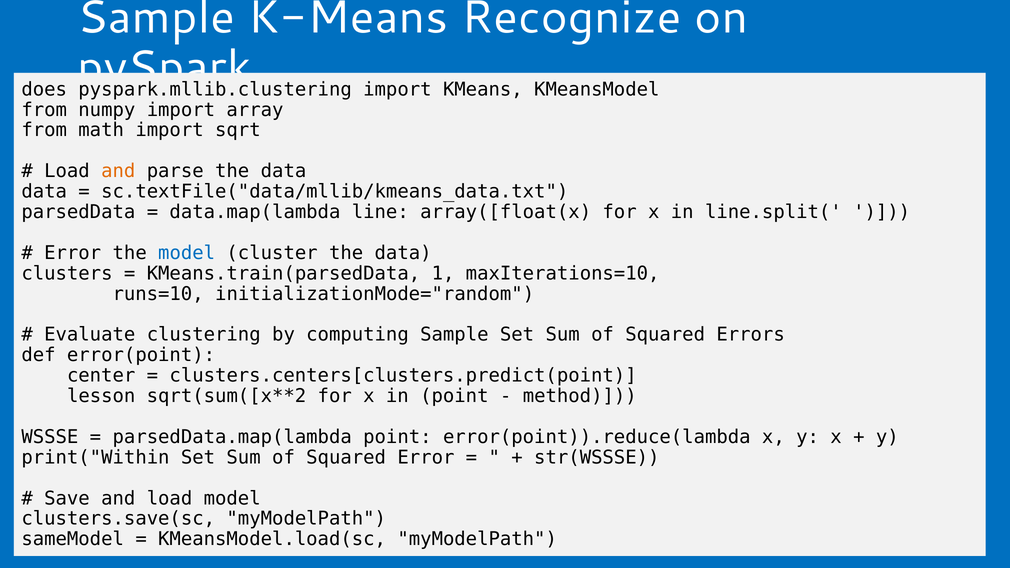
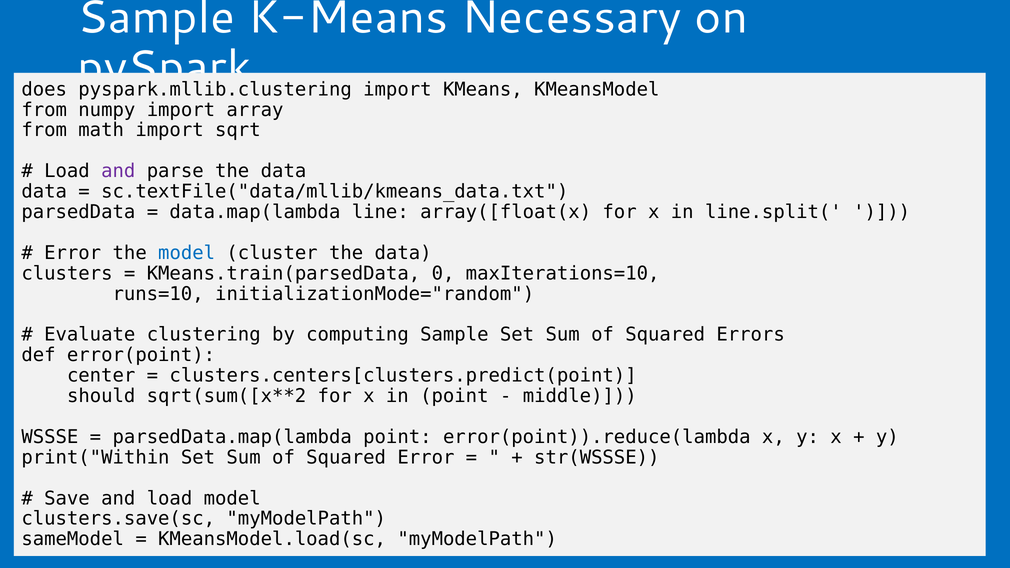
Recognize: Recognize -> Necessary
and at (118, 171) colour: orange -> purple
1: 1 -> 0
lesson: lesson -> should
method: method -> middle
